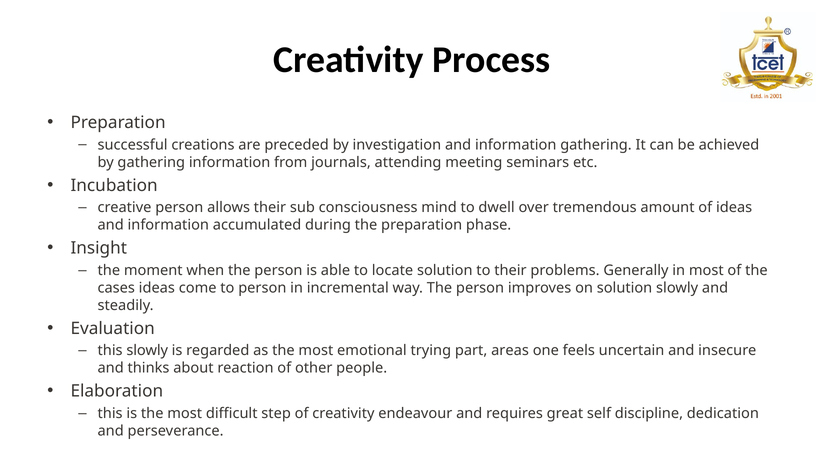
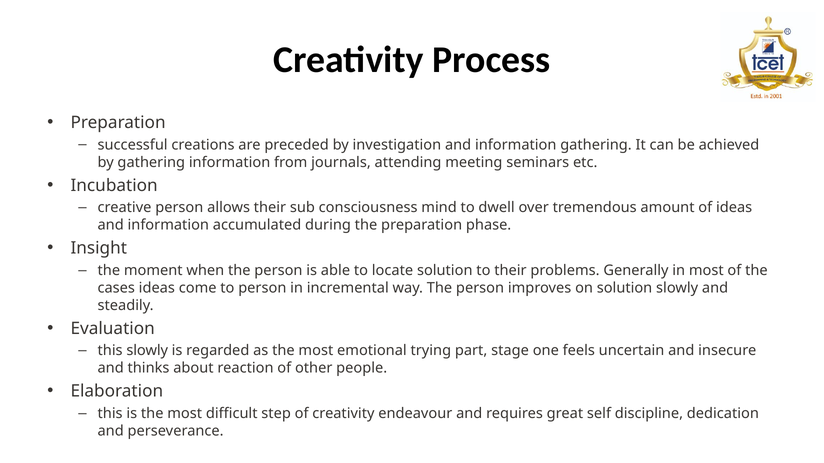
areas: areas -> stage
